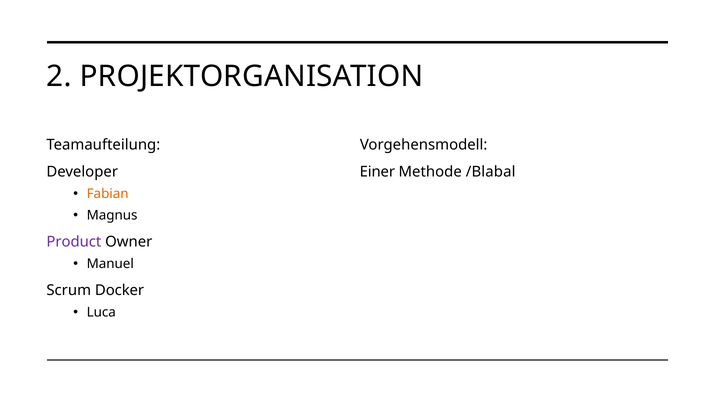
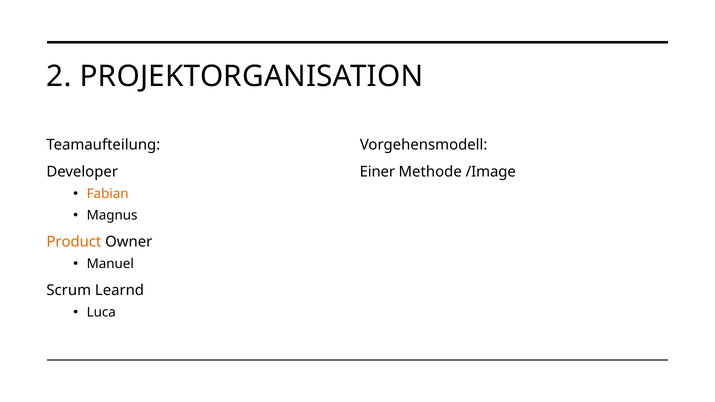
/Blabal: /Blabal -> /Image
Product colour: purple -> orange
Docker: Docker -> Learnd
